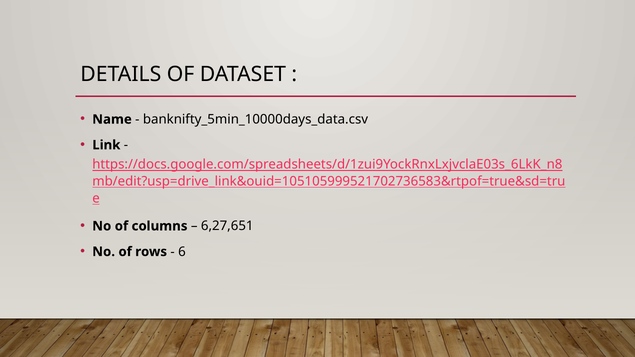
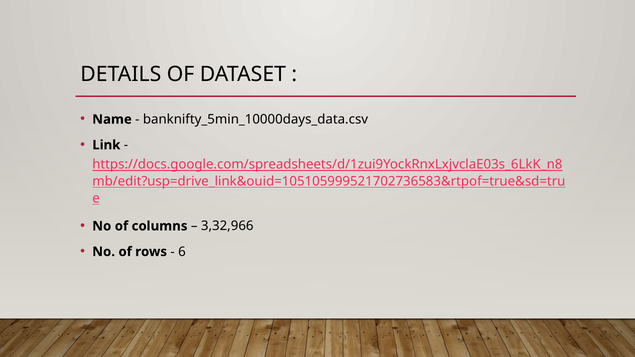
6,27,651: 6,27,651 -> 3,32,966
